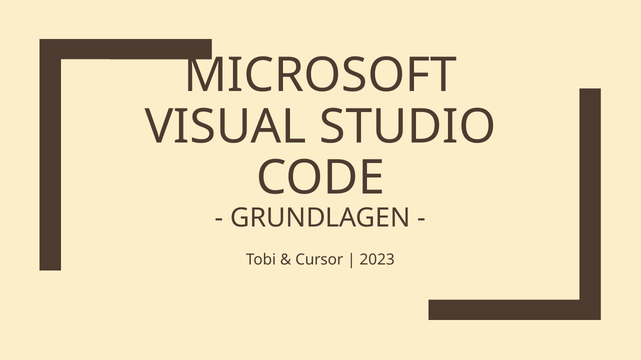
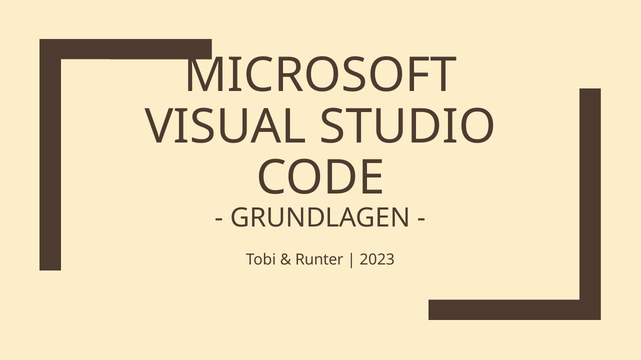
Cursor: Cursor -> Runter
